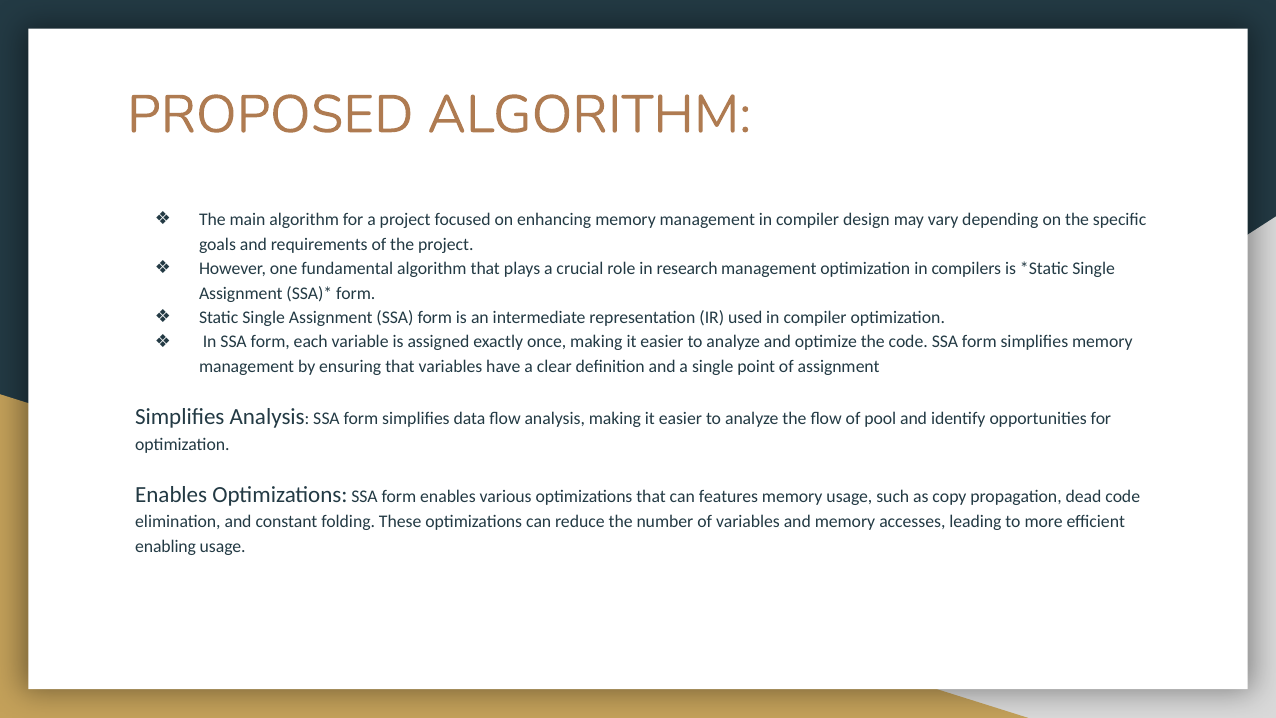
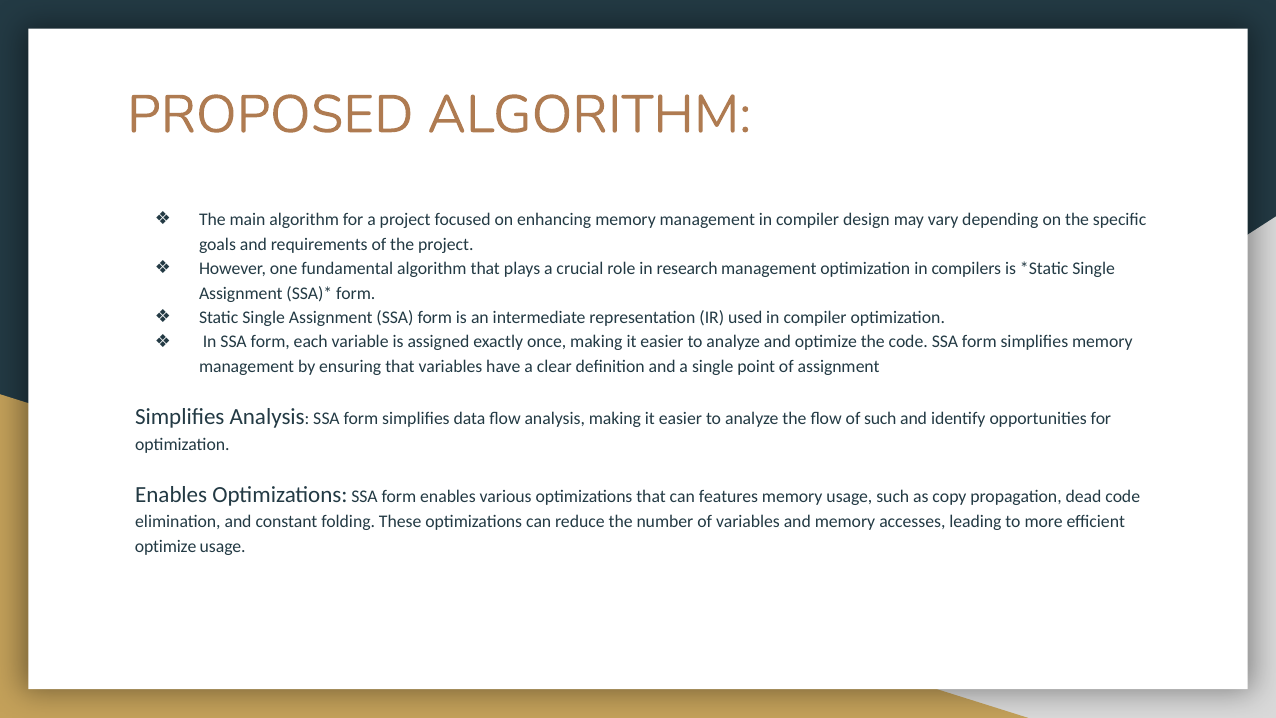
of pool: pool -> such
enabling at (166, 546): enabling -> optimize
